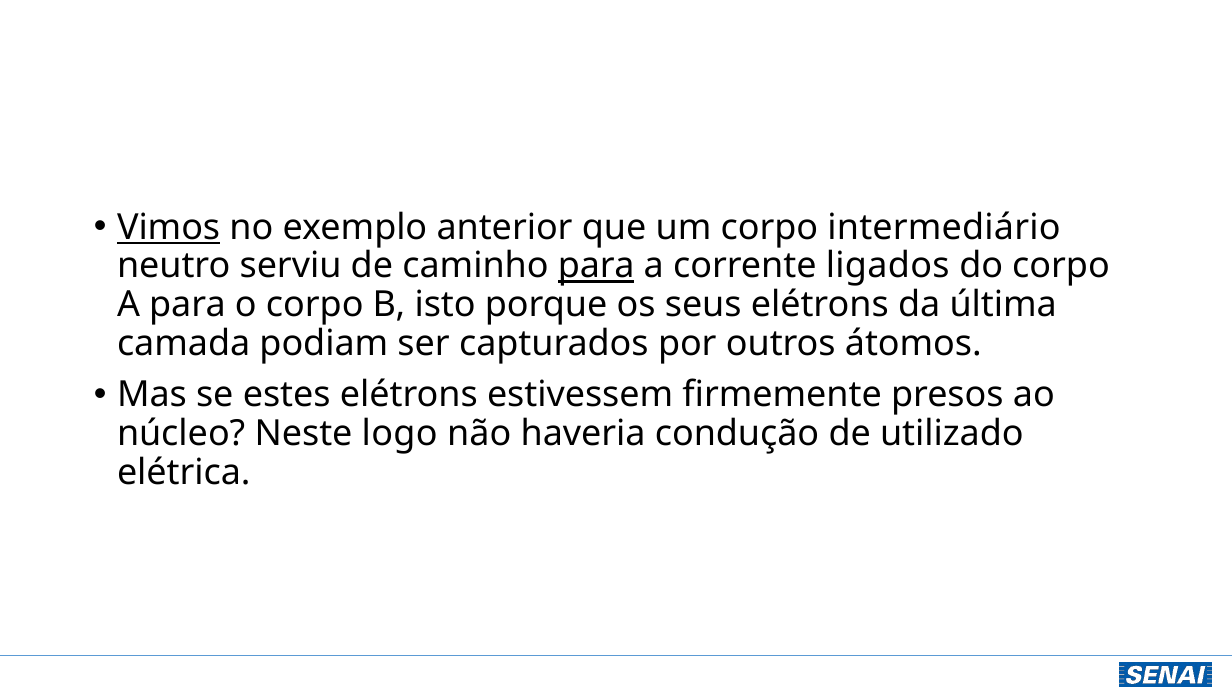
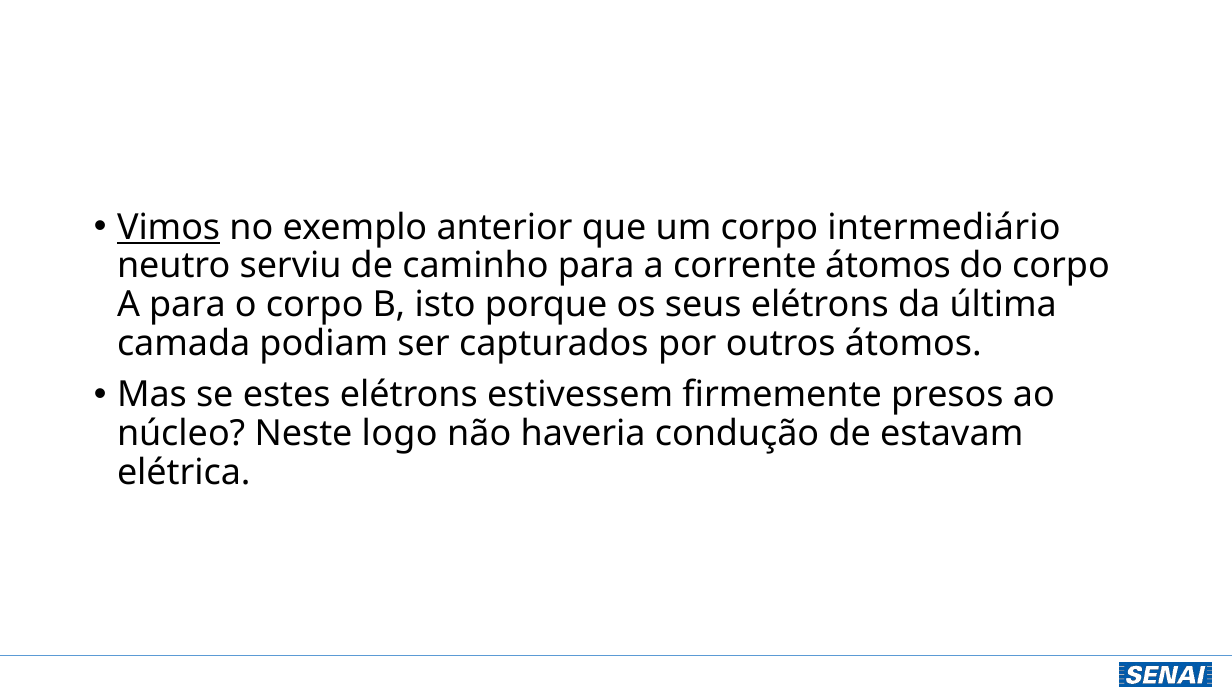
para at (596, 266) underline: present -> none
corrente ligados: ligados -> átomos
utilizado: utilizado -> estavam
